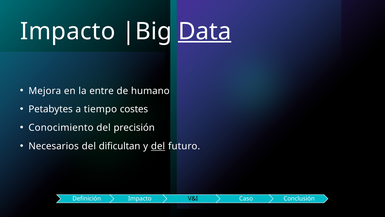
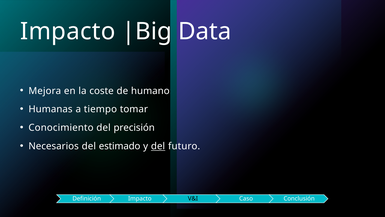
Data underline: present -> none
entre: entre -> coste
Petabytes: Petabytes -> Humanas
costes: costes -> tomar
dificultan: dificultan -> estimado
